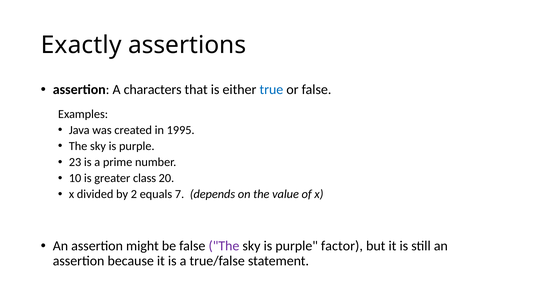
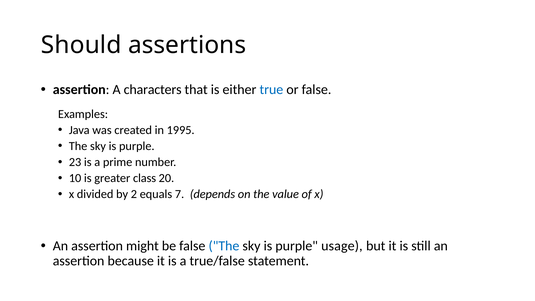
Exactly: Exactly -> Should
The at (224, 246) colour: purple -> blue
factor: factor -> usage
